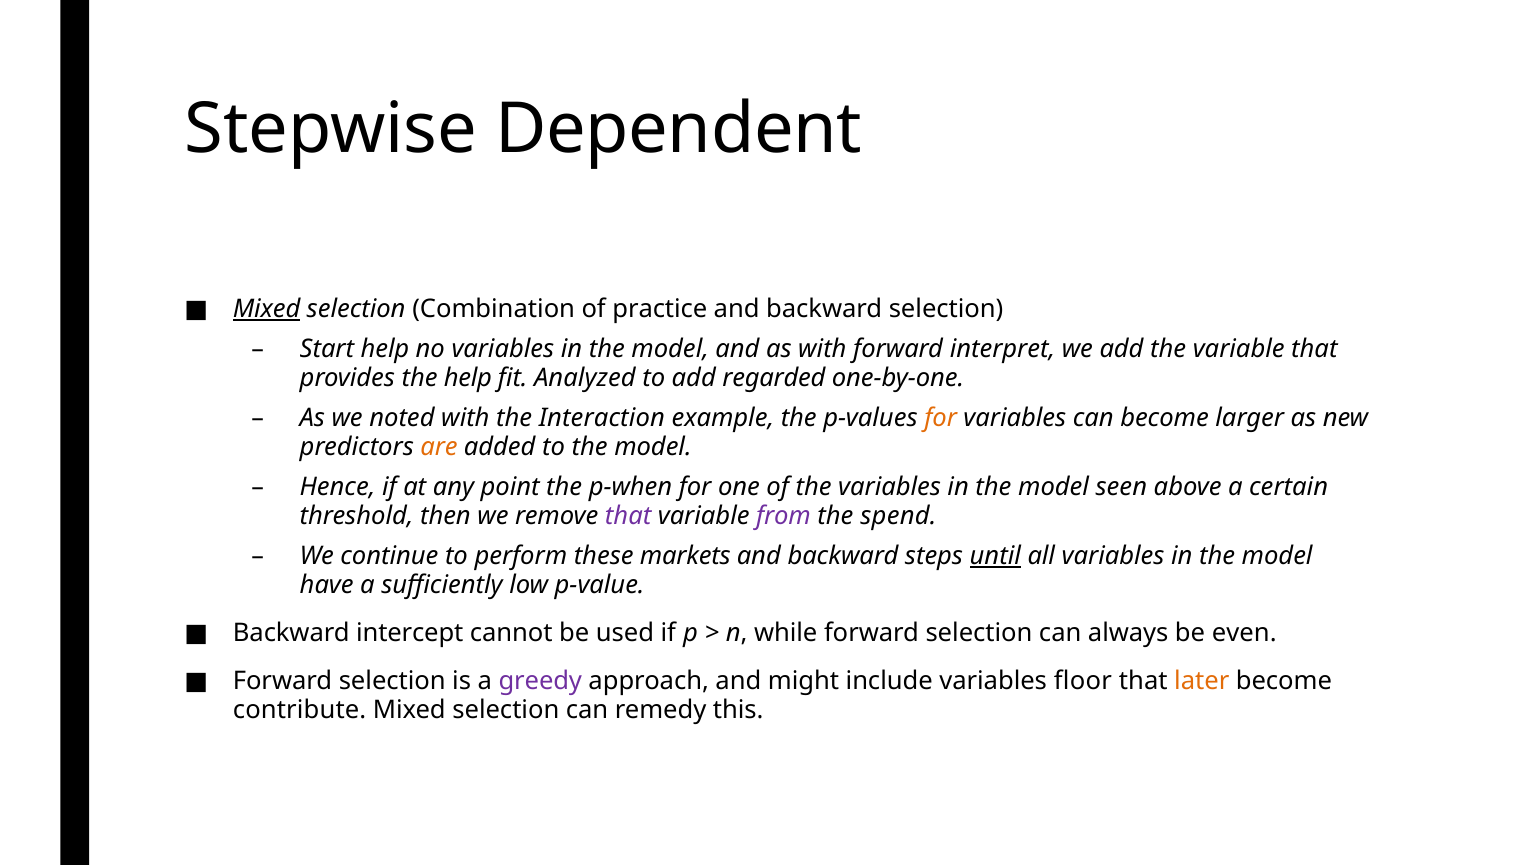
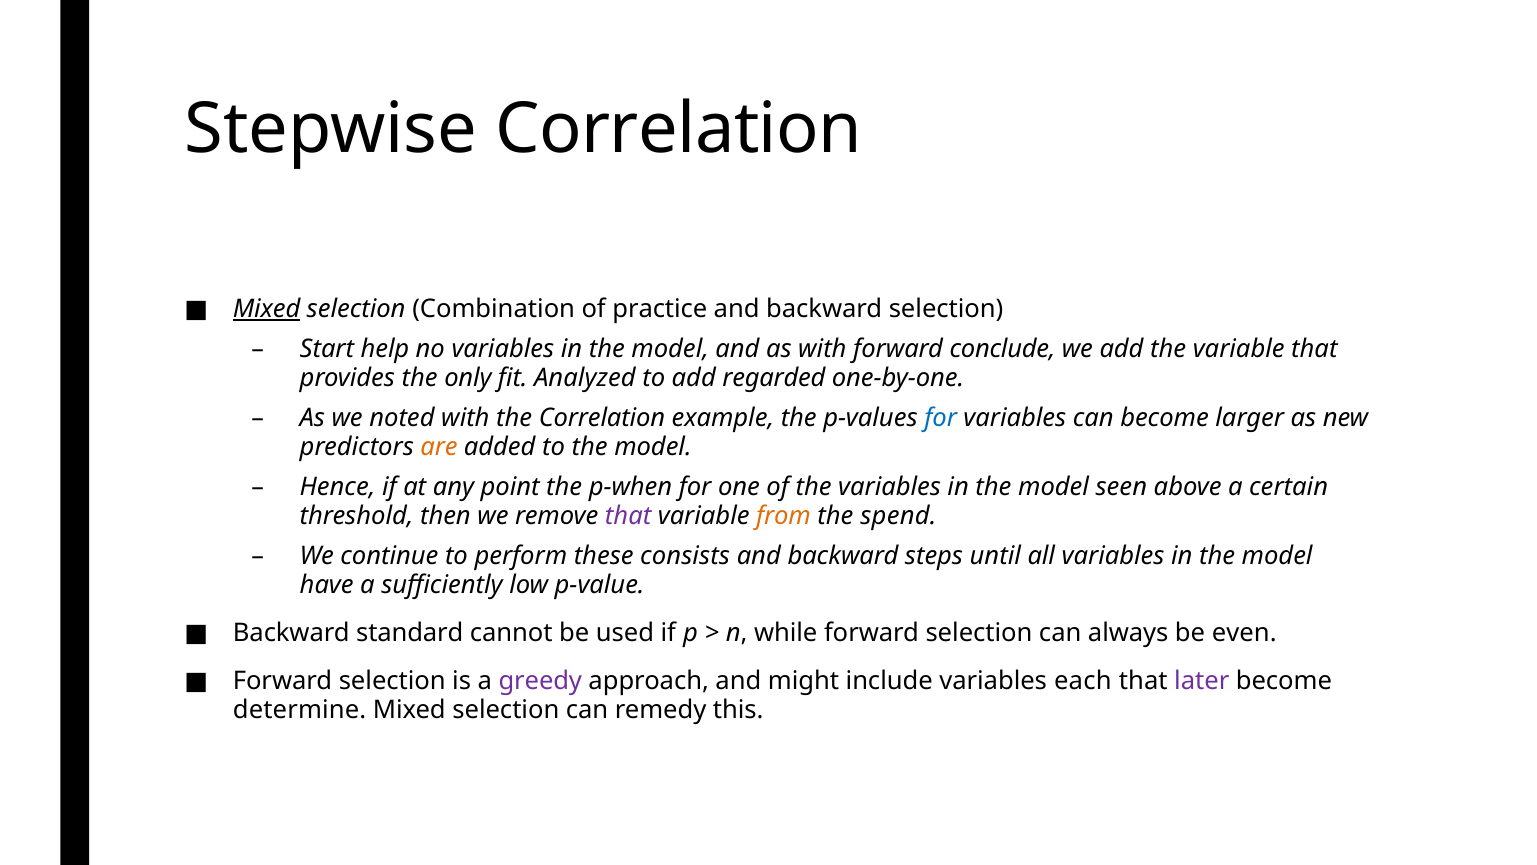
Stepwise Dependent: Dependent -> Correlation
interpret: interpret -> conclude
the help: help -> only
the Interaction: Interaction -> Correlation
for at (941, 418) colour: orange -> blue
from colour: purple -> orange
markets: markets -> consists
until underline: present -> none
intercept: intercept -> standard
floor: floor -> each
later colour: orange -> purple
contribute: contribute -> determine
